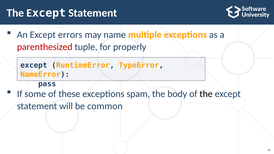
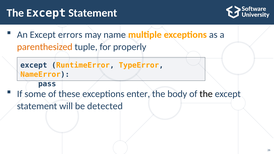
parenthesized colour: red -> orange
spam: spam -> enter
common: common -> detected
